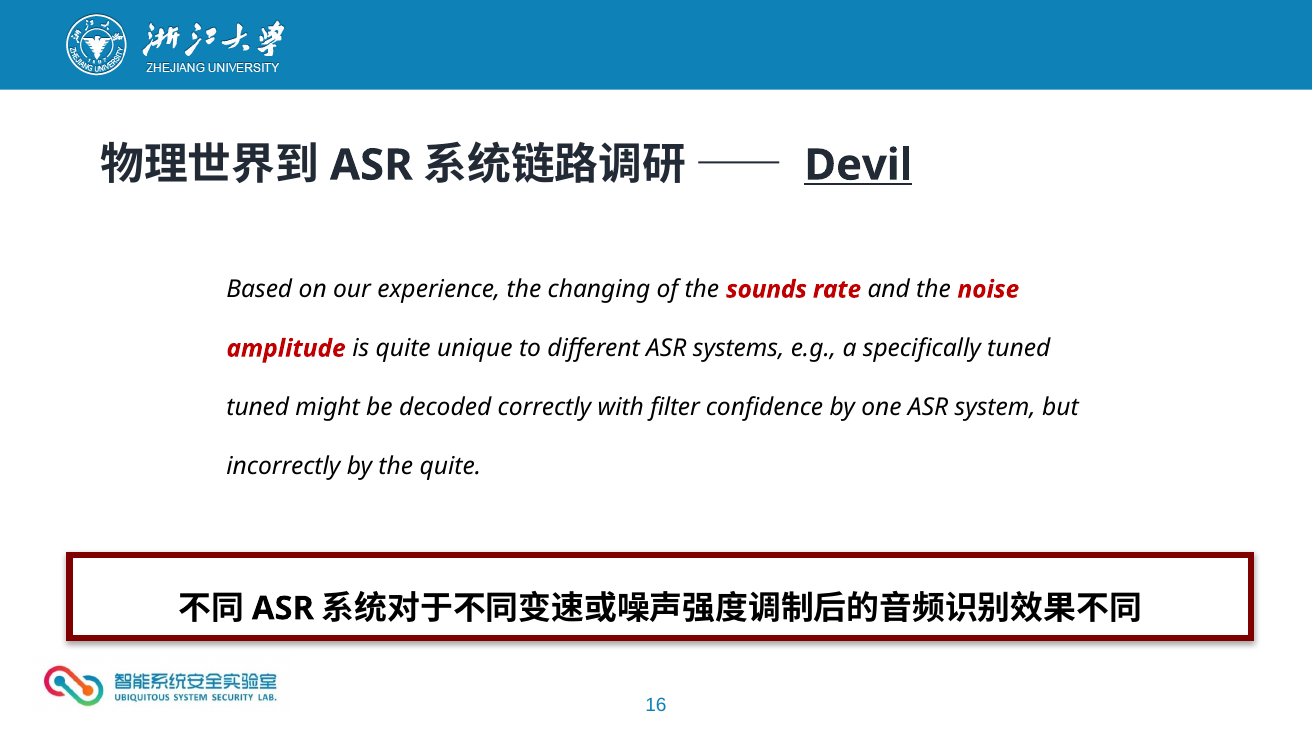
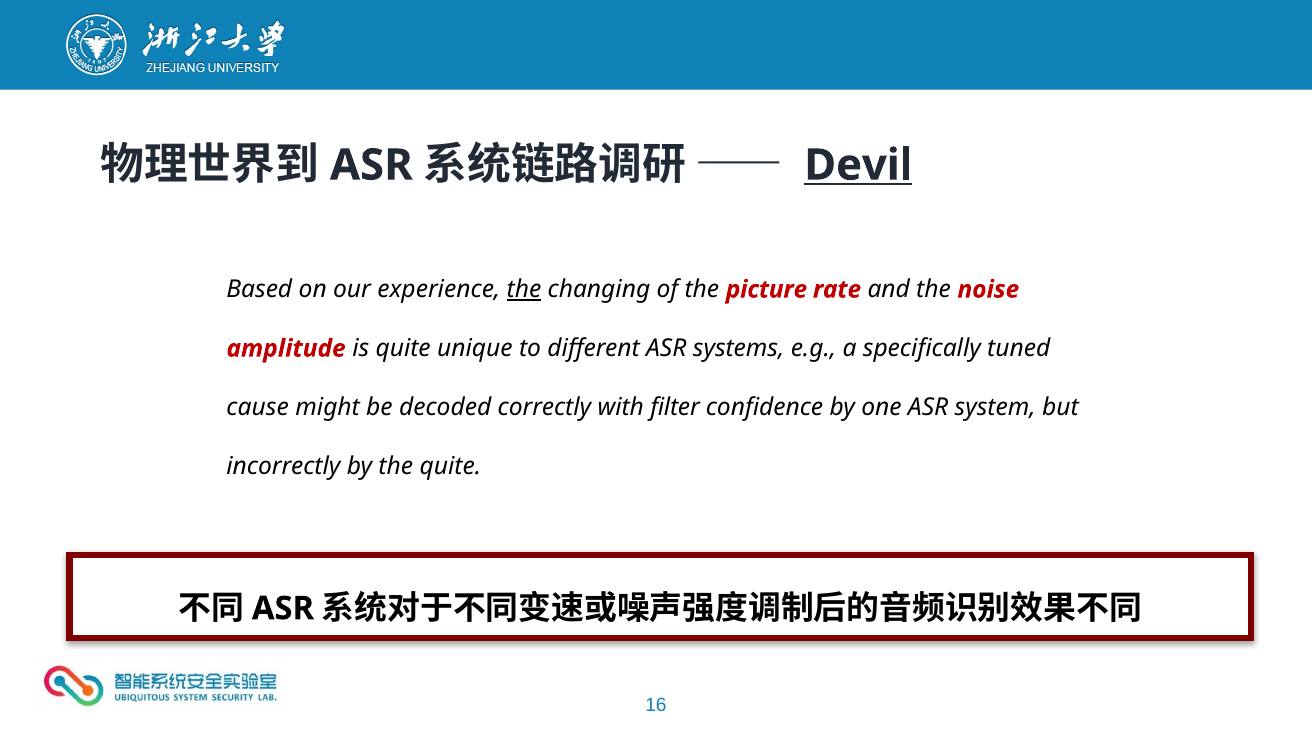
the at (524, 289) underline: none -> present
sounds: sounds -> picture
tuned at (258, 408): tuned -> cause
